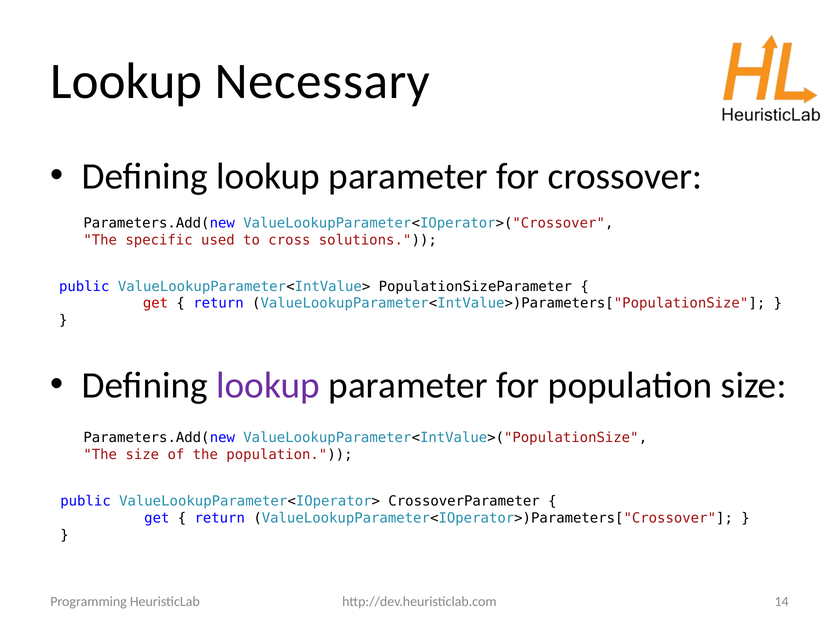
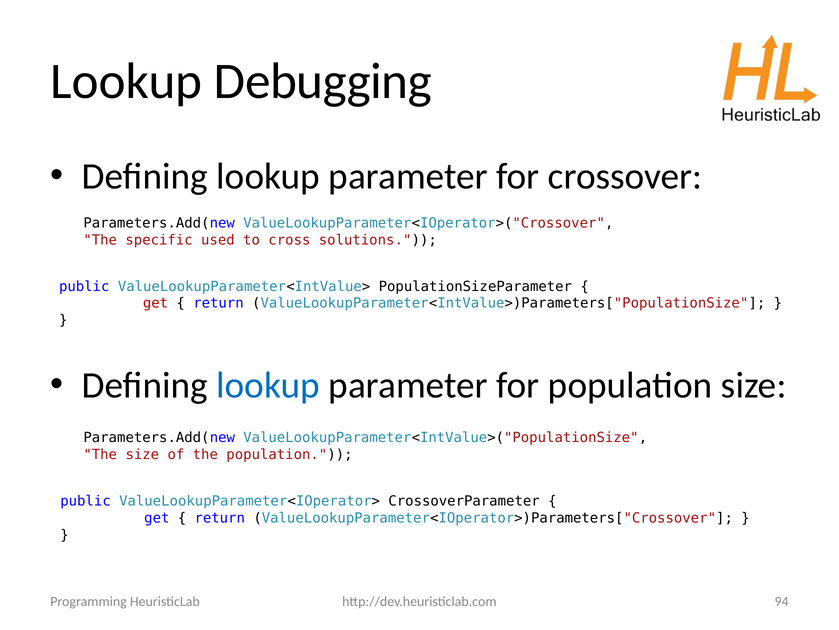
Necessary: Necessary -> Debugging
lookup at (268, 385) colour: purple -> blue
14: 14 -> 94
